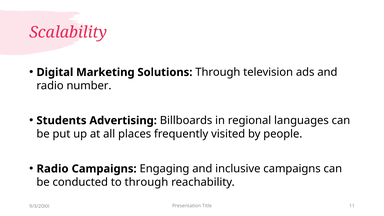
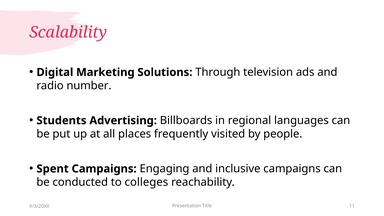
Radio at (53, 169): Radio -> Spent
to through: through -> colleges
